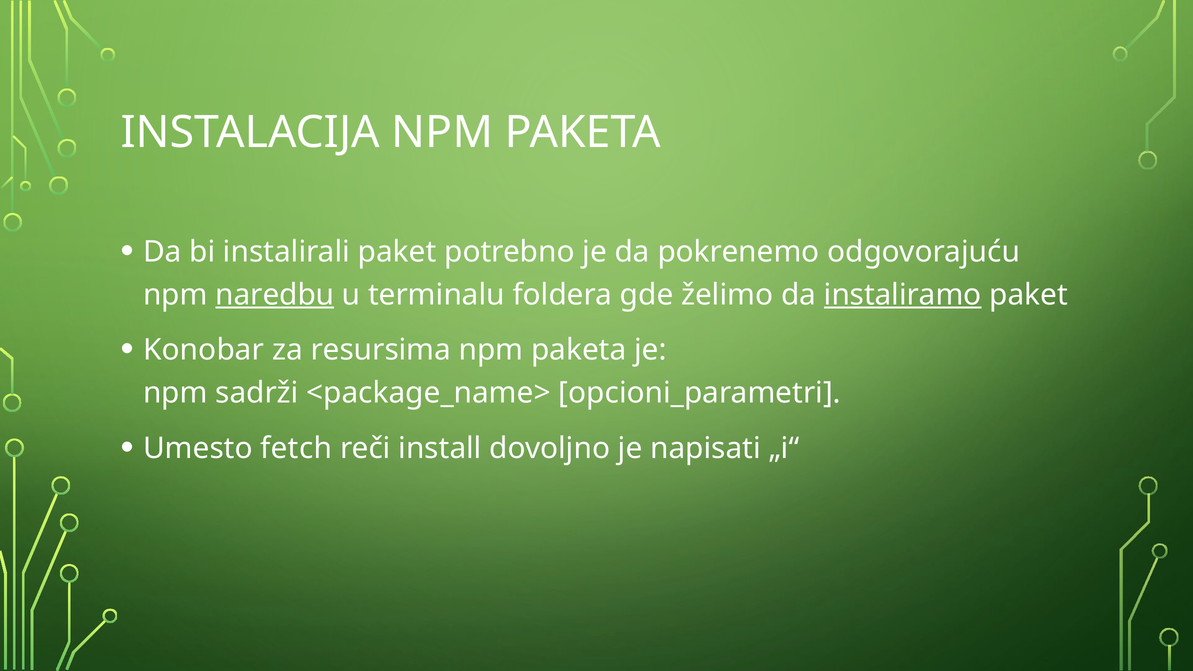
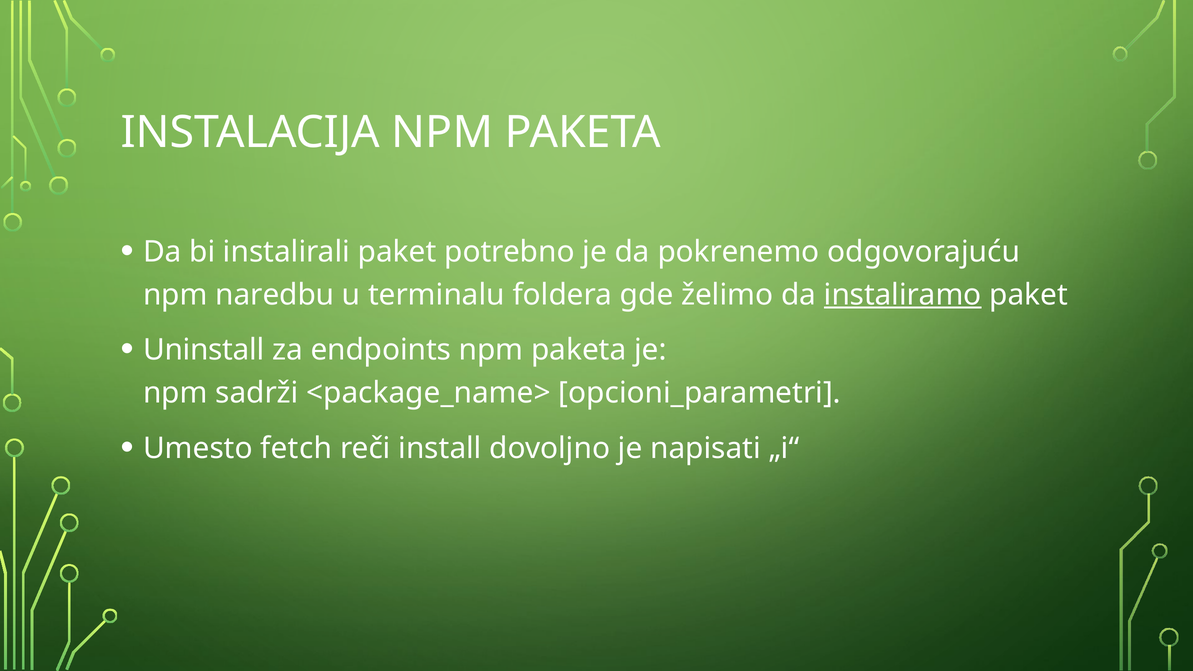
naredbu underline: present -> none
Konobar: Konobar -> Uninstall
resursima: resursima -> endpoints
